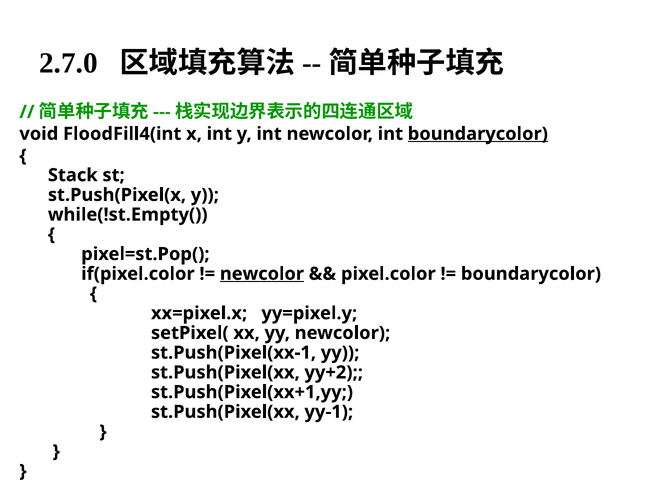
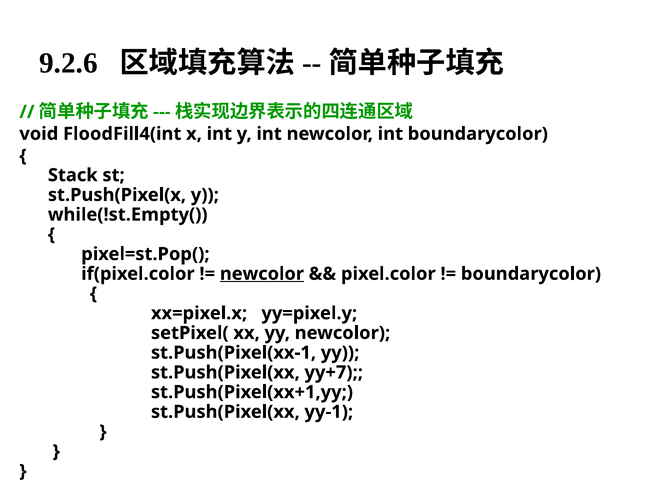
2.7.0: 2.7.0 -> 9.2.6
boundarycolor at (478, 134) underline: present -> none
yy+2: yy+2 -> yy+7
